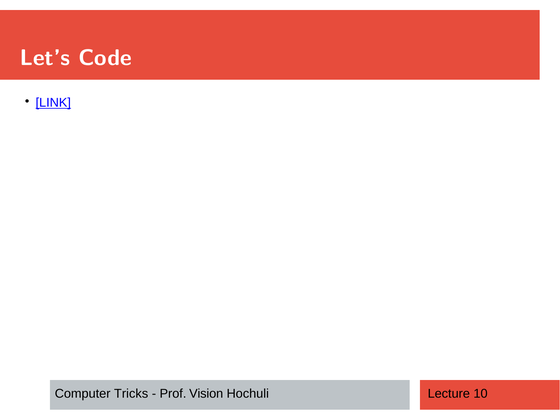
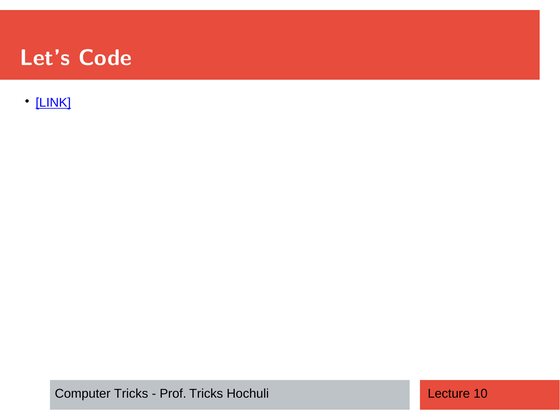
Prof Vision: Vision -> Tricks
